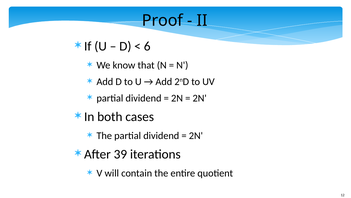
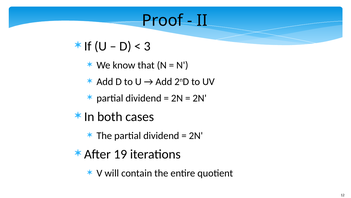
6: 6 -> 3
39: 39 -> 19
